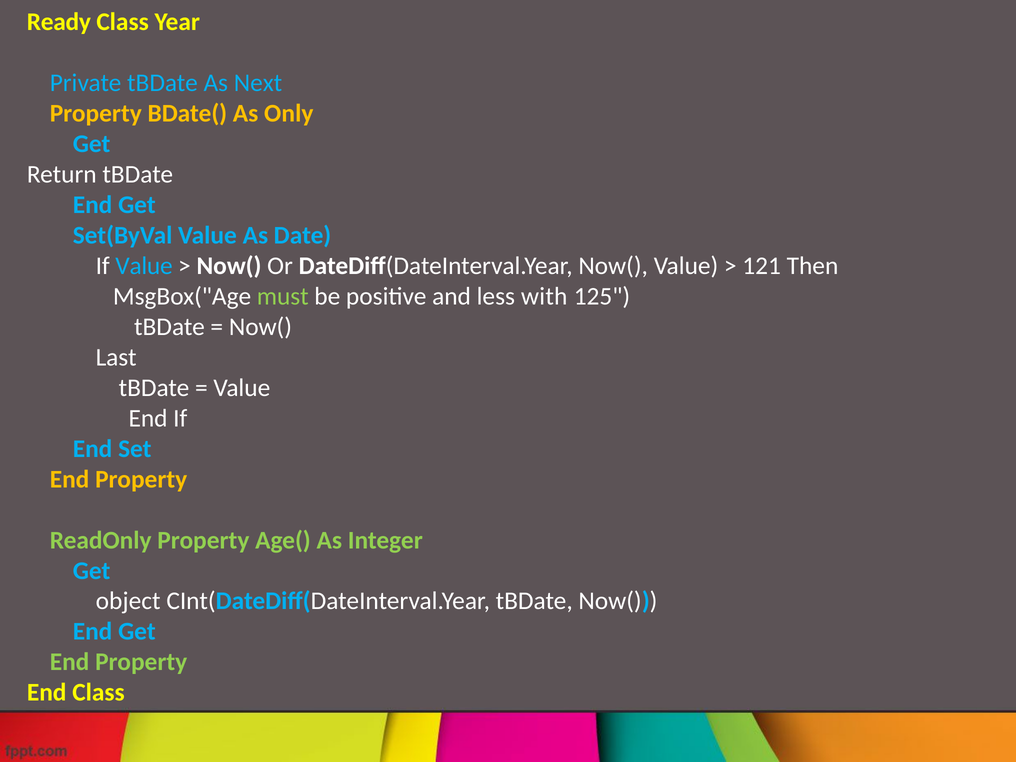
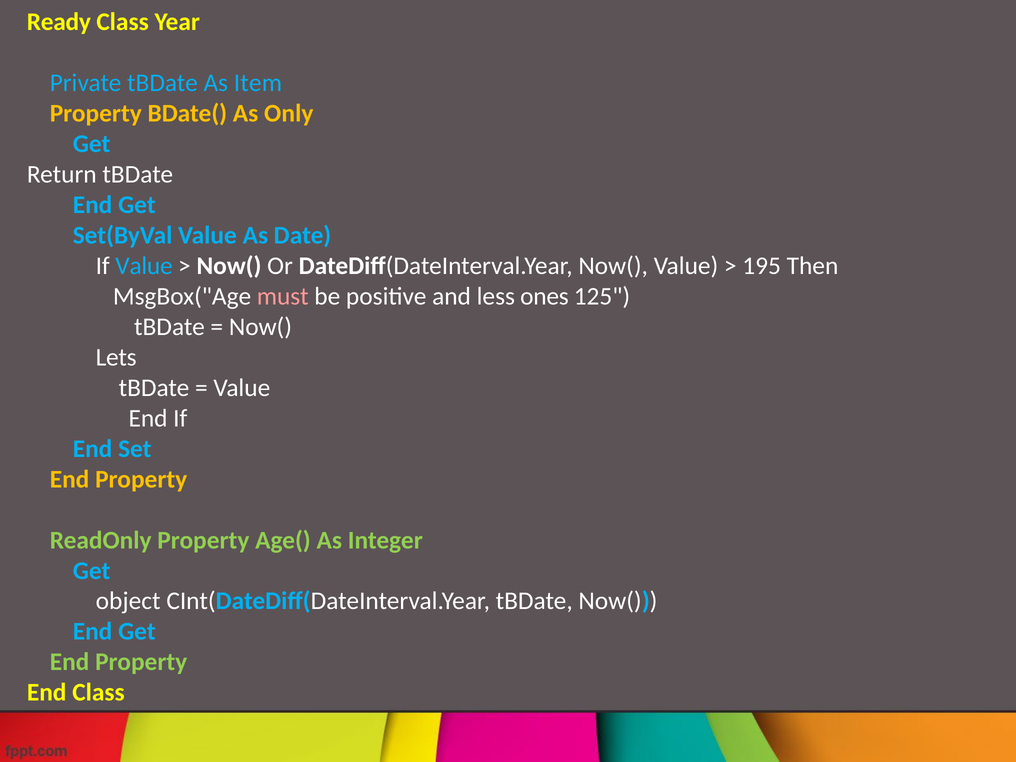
Next: Next -> Item
121: 121 -> 195
must colour: light green -> pink
with: with -> ones
Last: Last -> Lets
